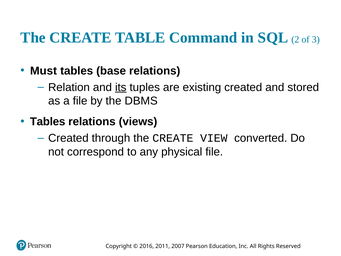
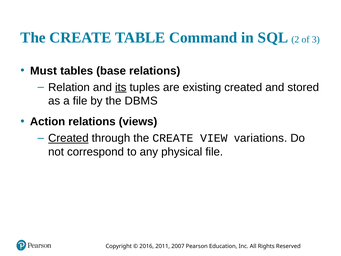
Tables at (48, 122): Tables -> Action
Created at (68, 138) underline: none -> present
converted: converted -> variations
